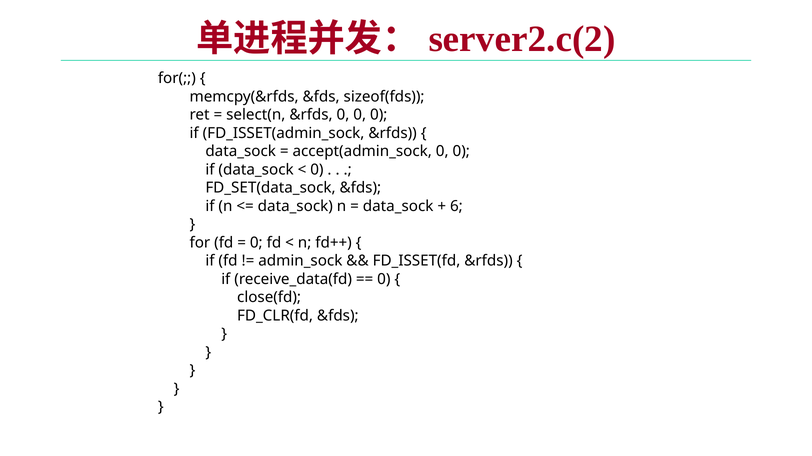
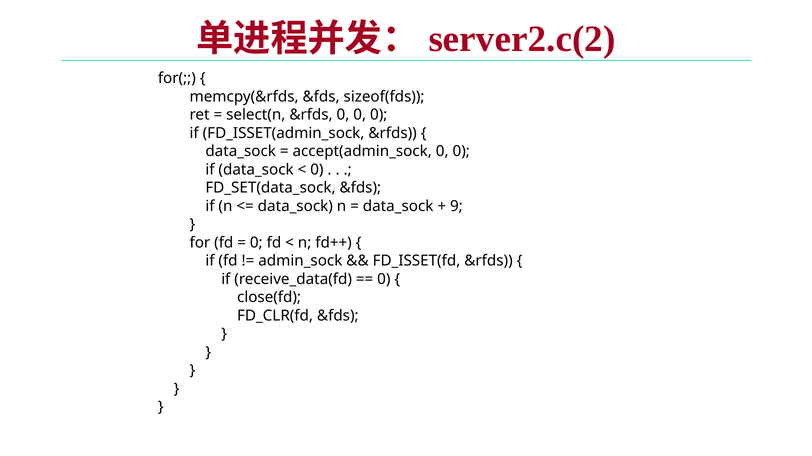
6: 6 -> 9
